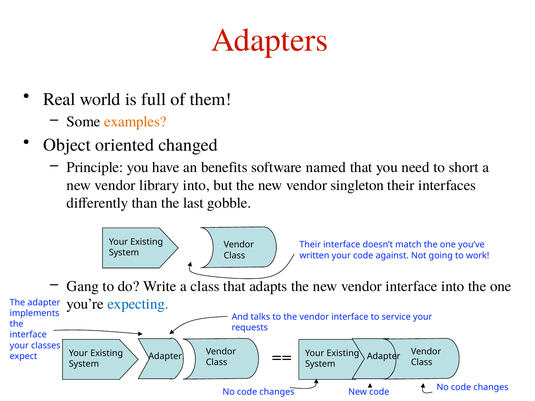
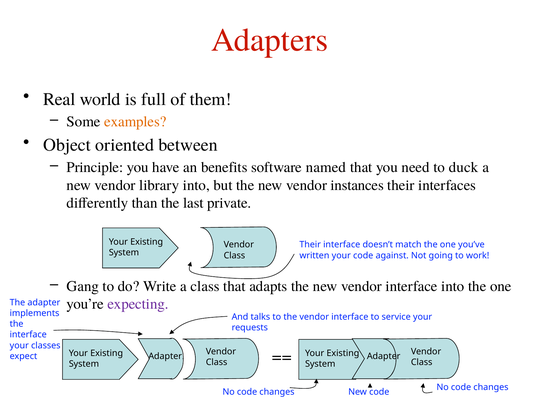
changed: changed -> between
short: short -> duck
singleton: singleton -> instances
gobble: gobble -> private
expecting colour: blue -> purple
